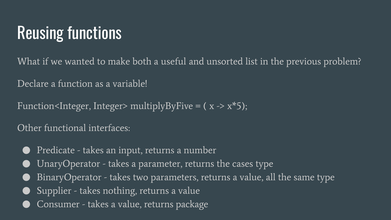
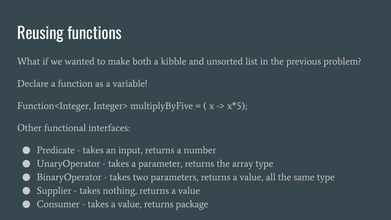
useful: useful -> kibble
cases: cases -> array
